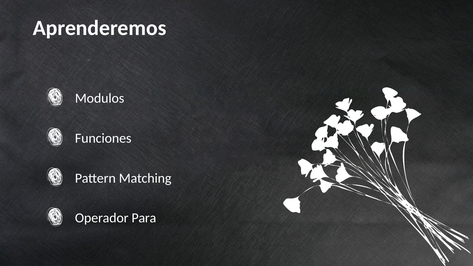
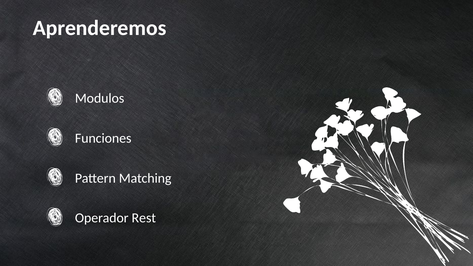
Para: Para -> Rest
